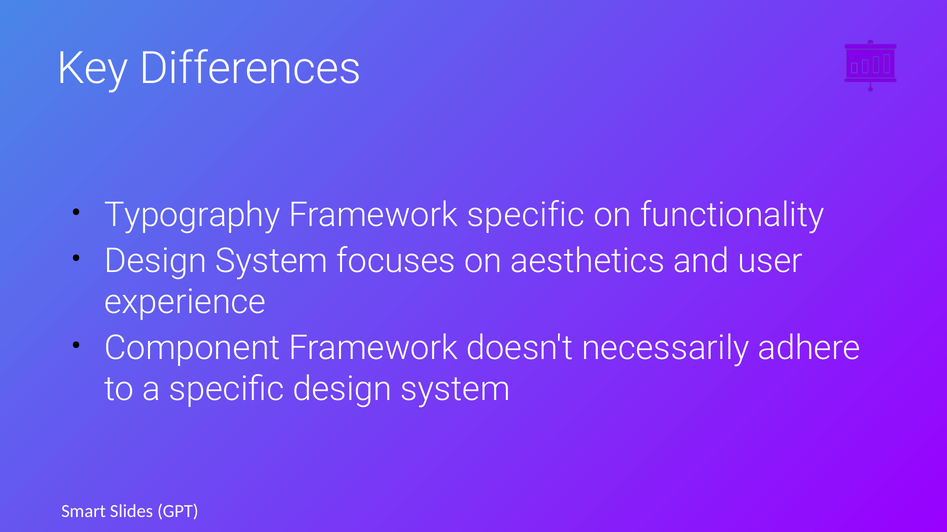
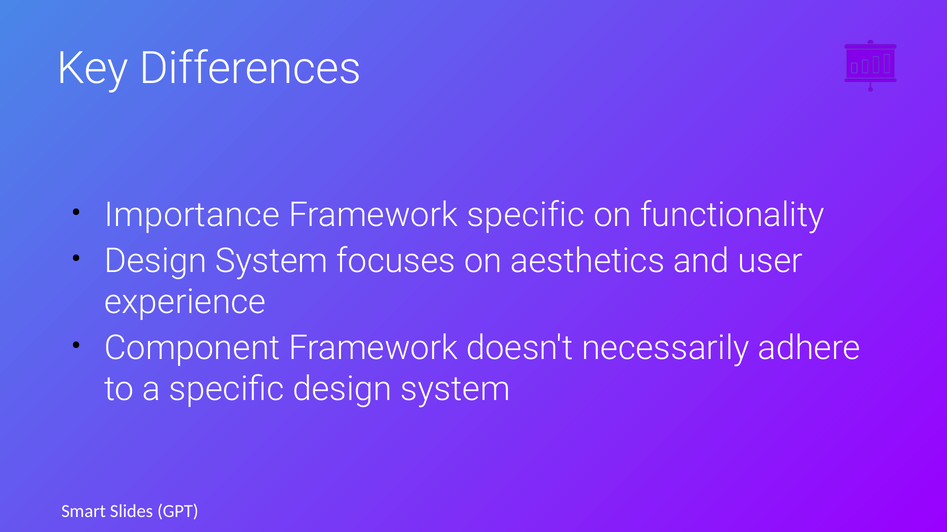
Typography: Typography -> Importance
